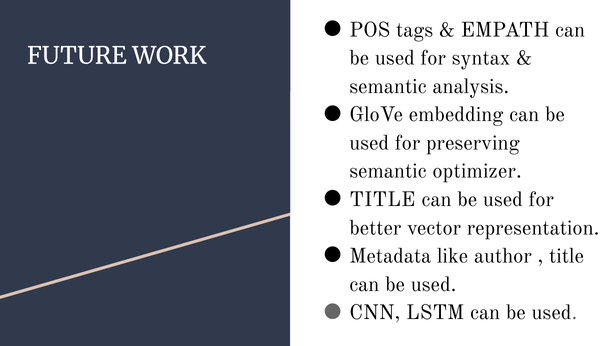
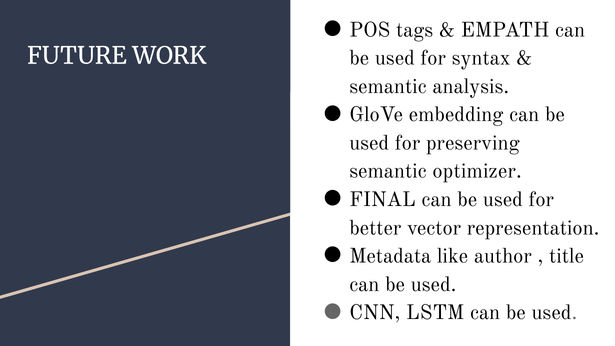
TITLE at (382, 199): TITLE -> FINAL
